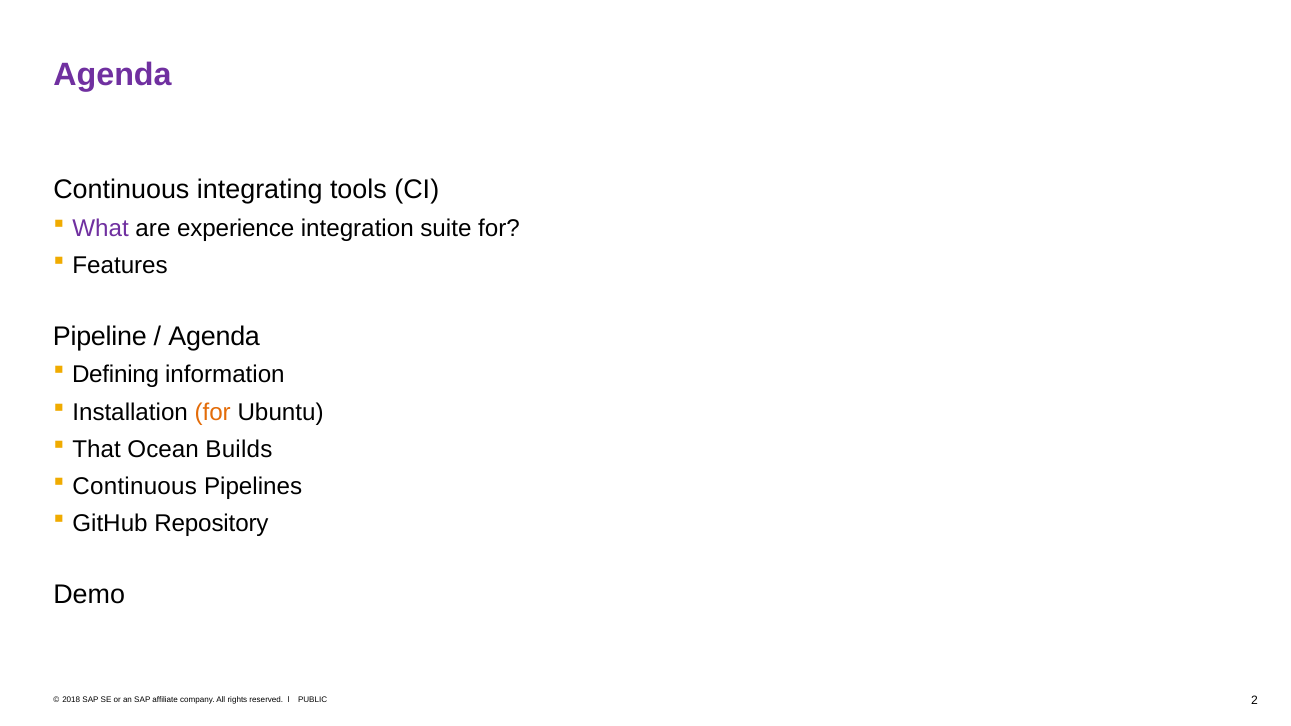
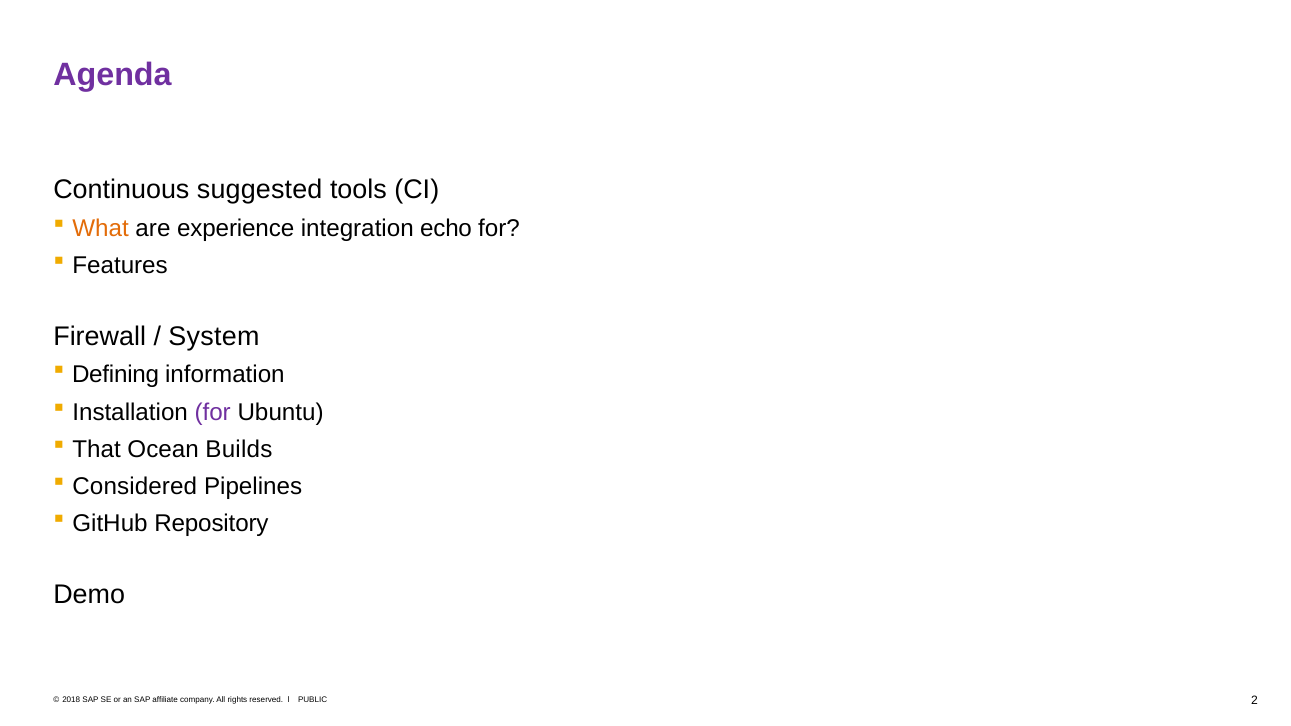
integrating: integrating -> suggested
What colour: purple -> orange
suite: suite -> echo
Pipeline: Pipeline -> Firewall
Agenda at (214, 336): Agenda -> System
for at (213, 412) colour: orange -> purple
Continuous at (135, 486): Continuous -> Considered
